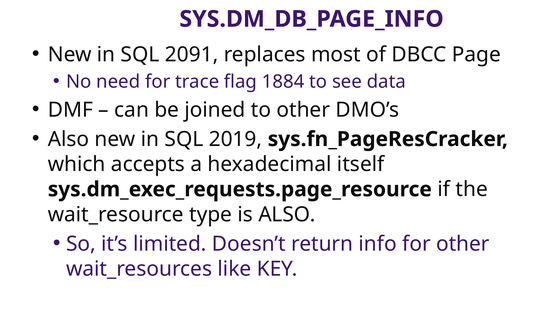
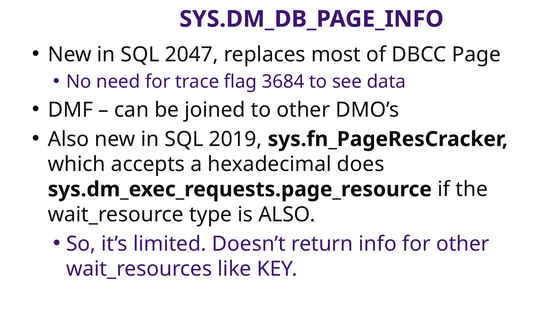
2091: 2091 -> 2047
1884: 1884 -> 3684
itself: itself -> does
